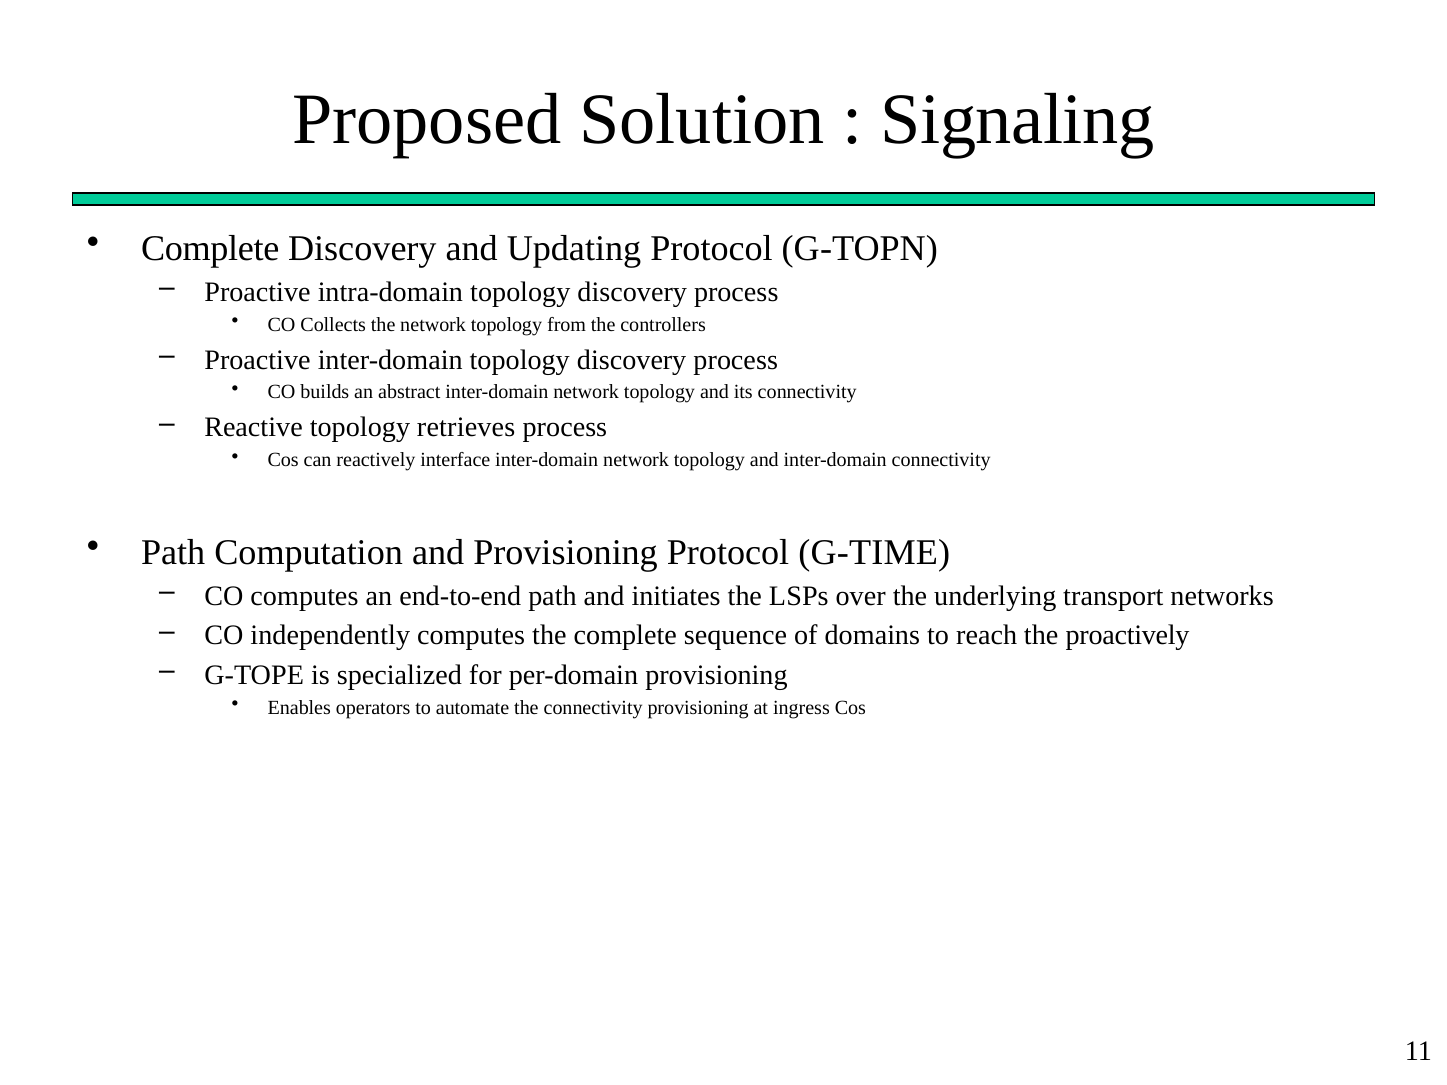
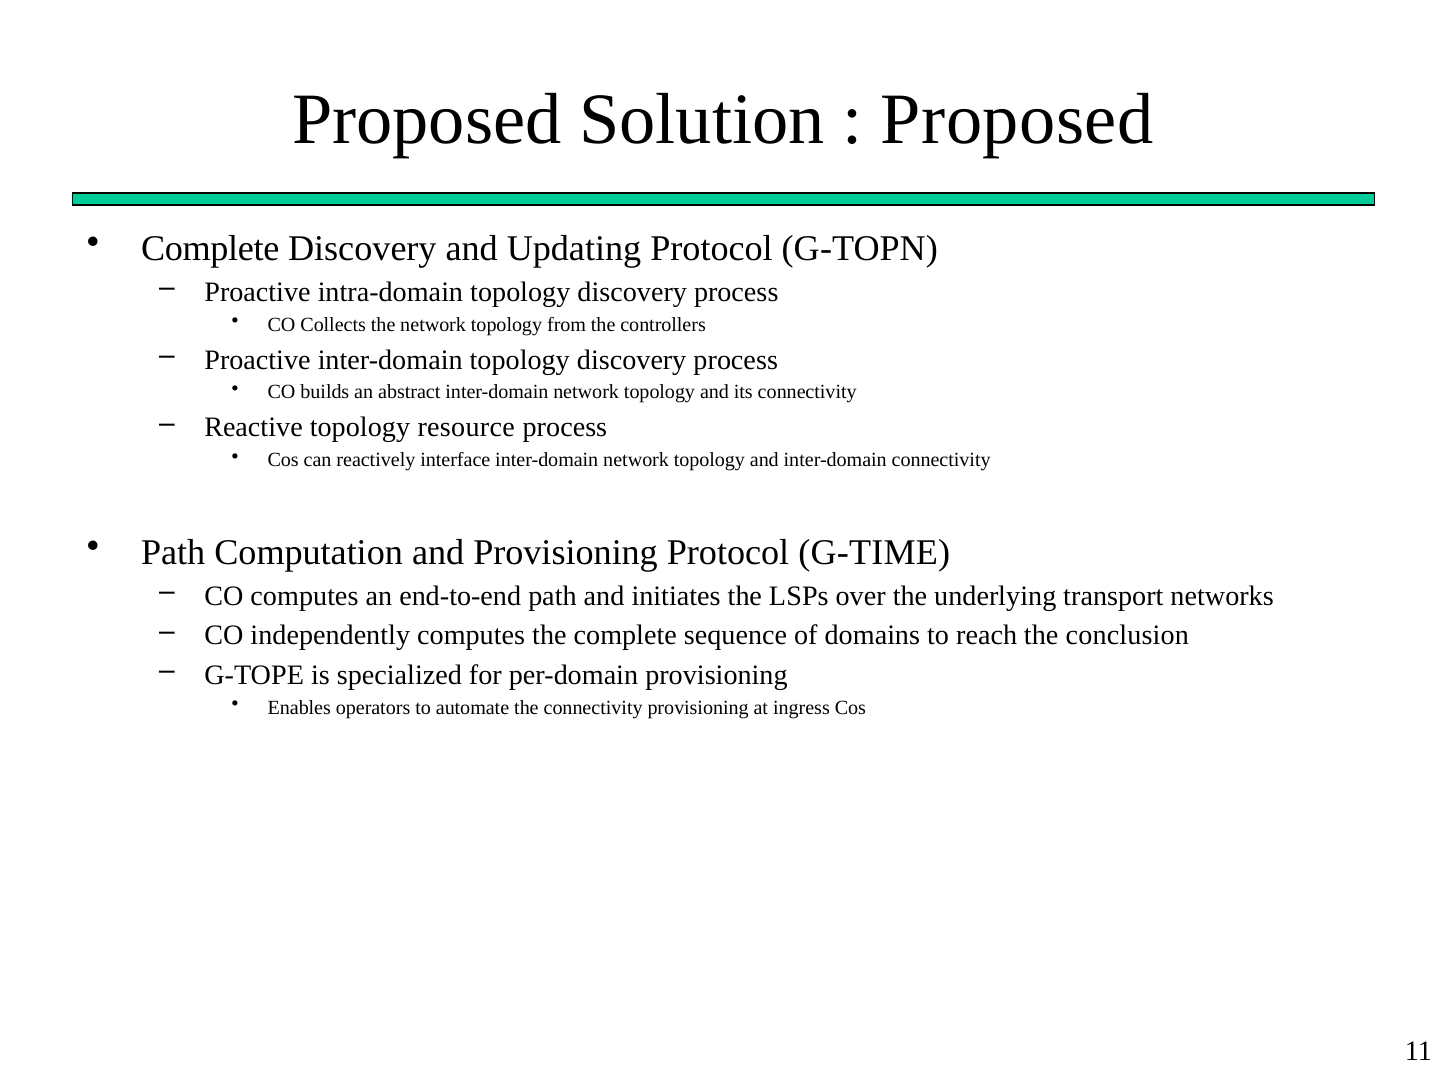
Signaling at (1018, 120): Signaling -> Proposed
retrieves: retrieves -> resource
proactively: proactively -> conclusion
